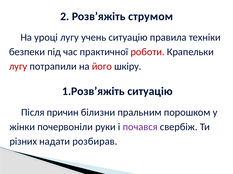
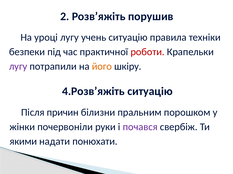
струмом: струмом -> порушив
лугу at (18, 67) colour: red -> purple
його colour: red -> orange
1.Розв’яжіть: 1.Розв’яжіть -> 4.Розв’яжіть
різних: різних -> якими
розбирав: розбирав -> понюхати
